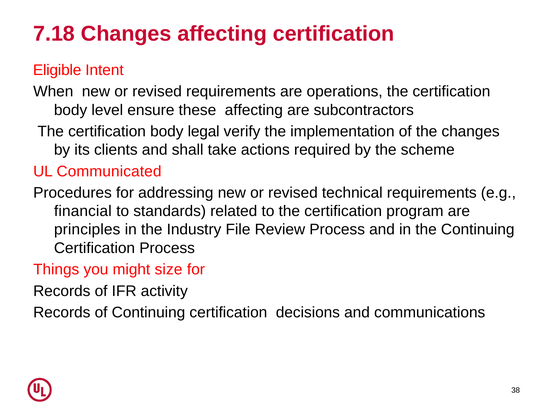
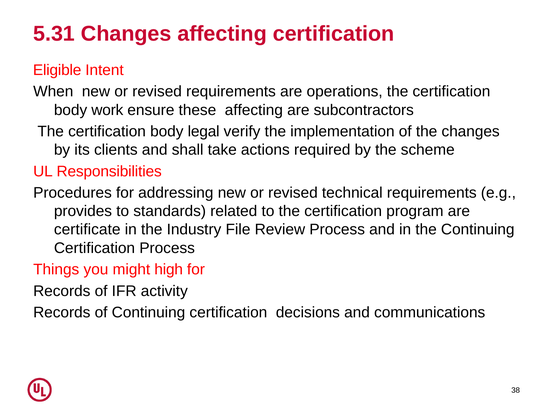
7.18: 7.18 -> 5.31
level: level -> work
Communicated: Communicated -> Responsibilities
financial: financial -> provides
principles: principles -> certificate
size: size -> high
